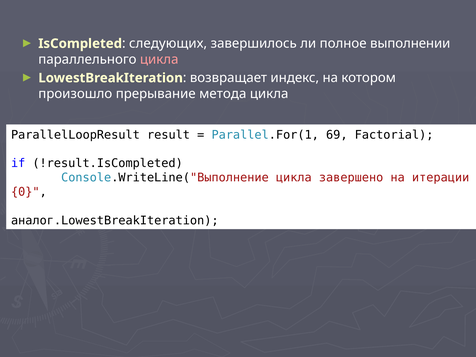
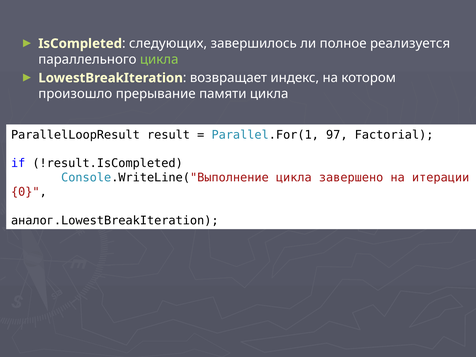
выполнении: выполнении -> реализуется
цикла at (159, 59) colour: pink -> light green
метода: метода -> памяти
69: 69 -> 97
